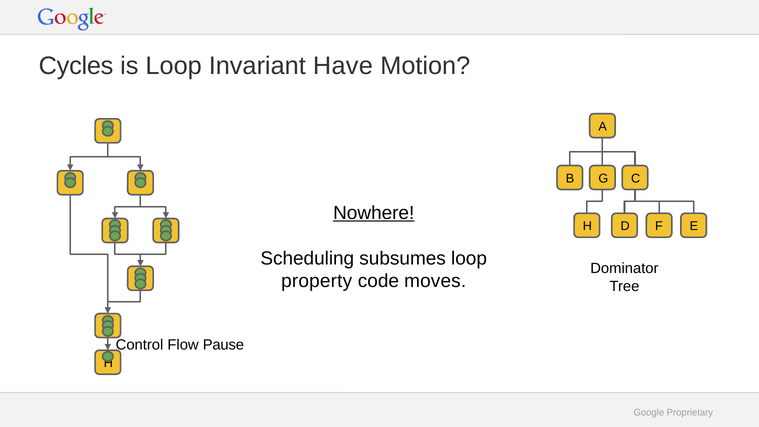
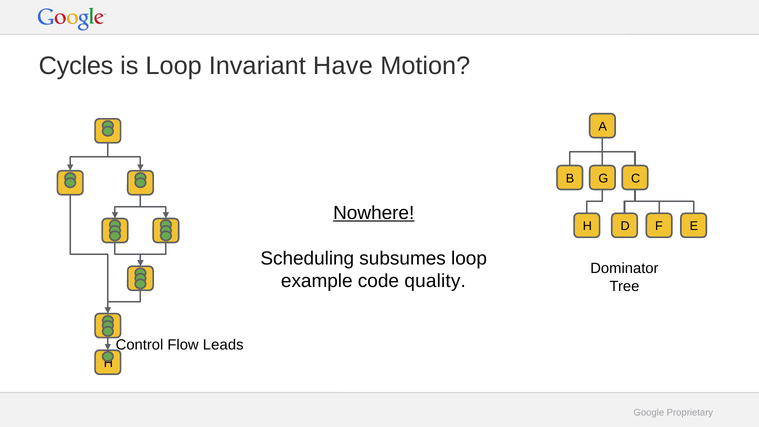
property: property -> example
moves: moves -> quality
Pause: Pause -> Leads
